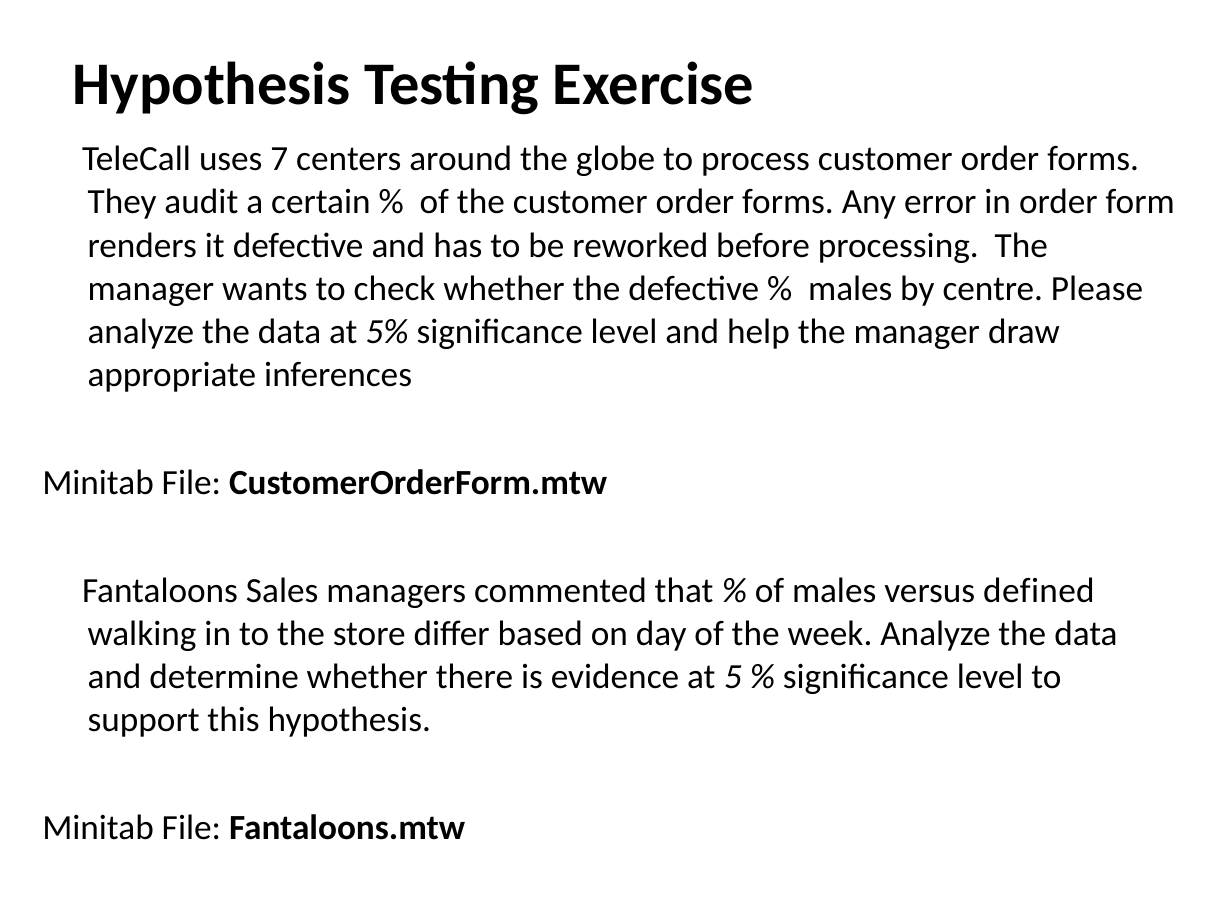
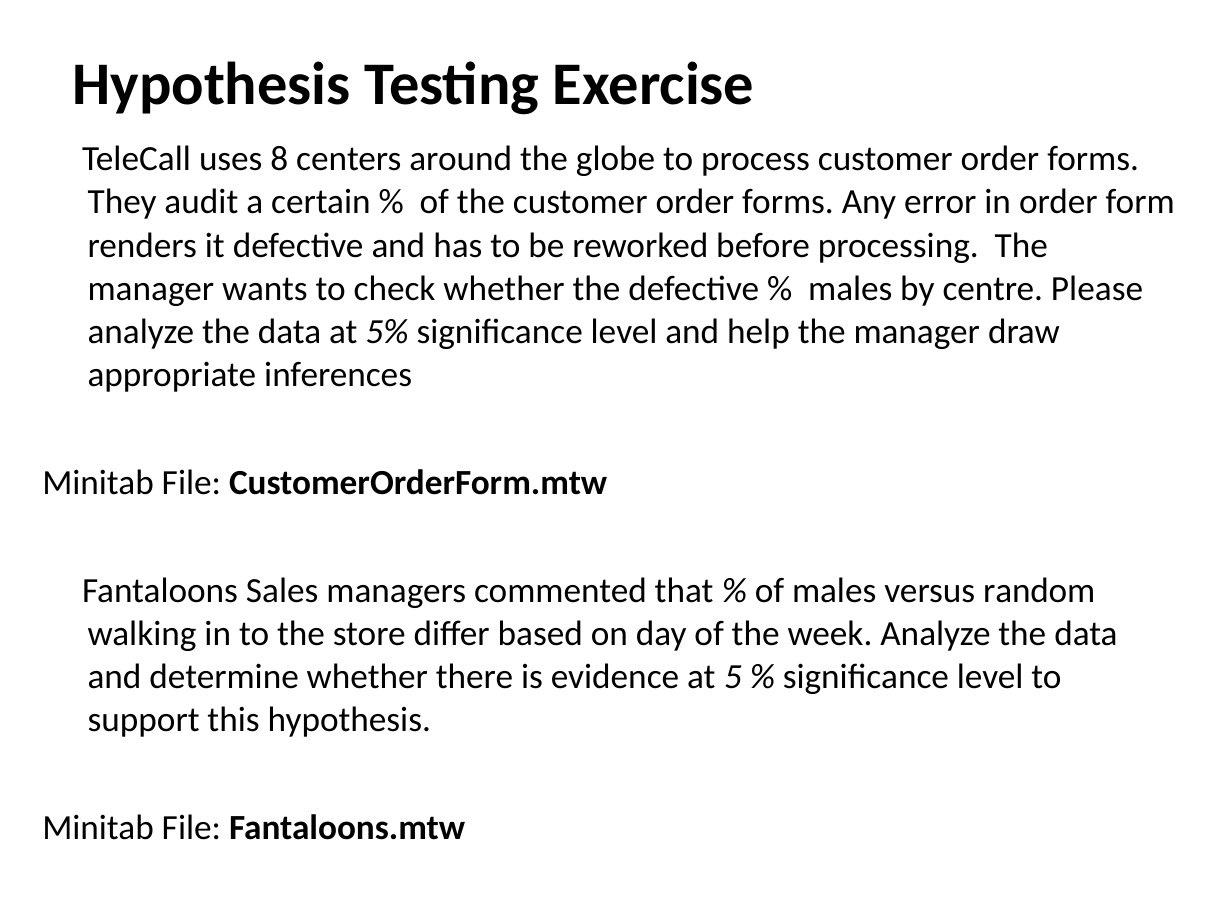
7: 7 -> 8
defined: defined -> random
